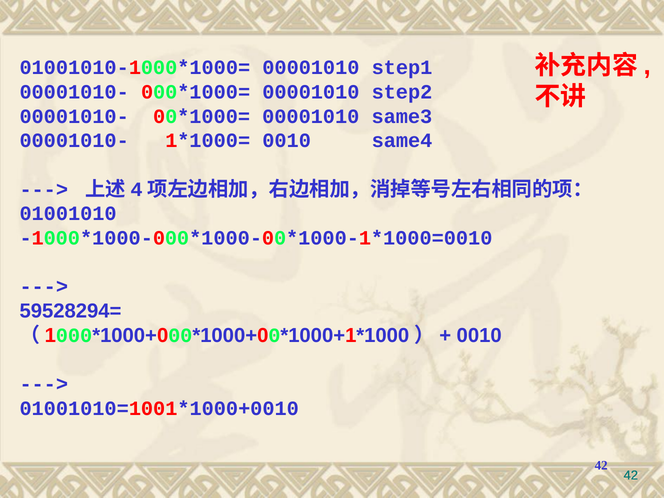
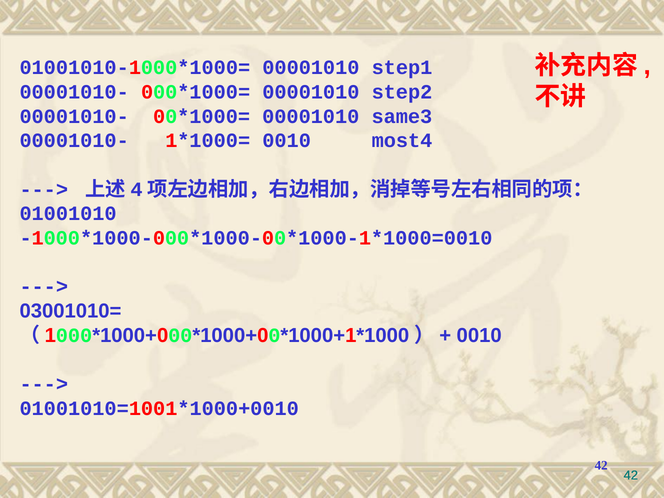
same4: same4 -> most4
59528294=: 59528294= -> 03001010=
